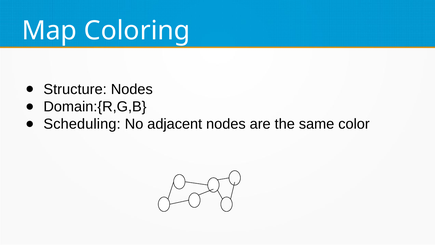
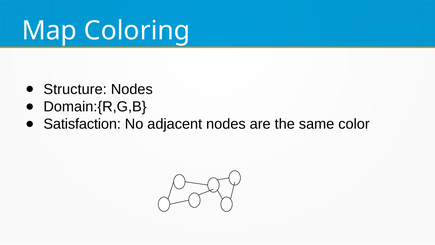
Scheduling: Scheduling -> Satisfaction
